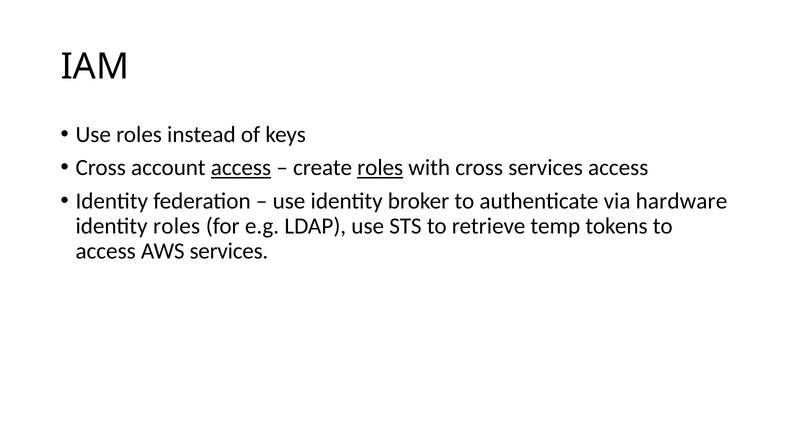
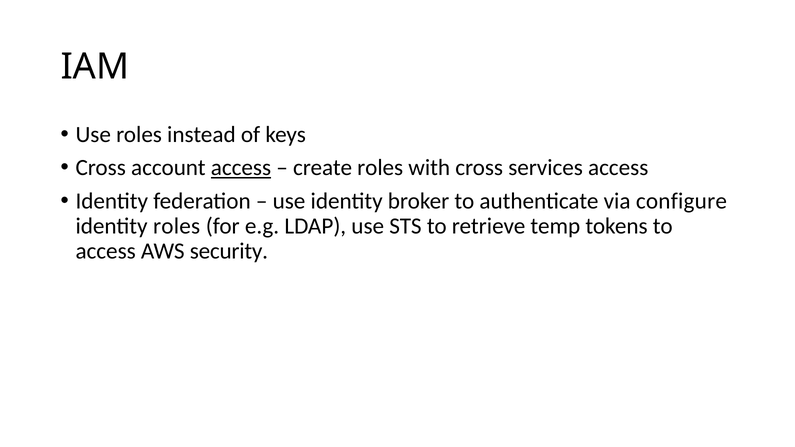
roles at (380, 168) underline: present -> none
hardware: hardware -> configure
AWS services: services -> security
